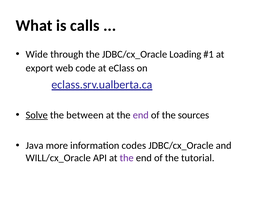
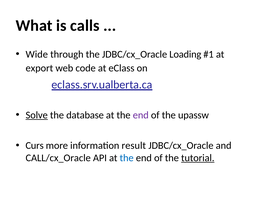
between: between -> database
sources: sources -> upassw
Java: Java -> Curs
codes: codes -> result
WILL/cx_Oracle: WILL/cx_Oracle -> CALL/cx_Oracle
the at (127, 158) colour: purple -> blue
tutorial underline: none -> present
